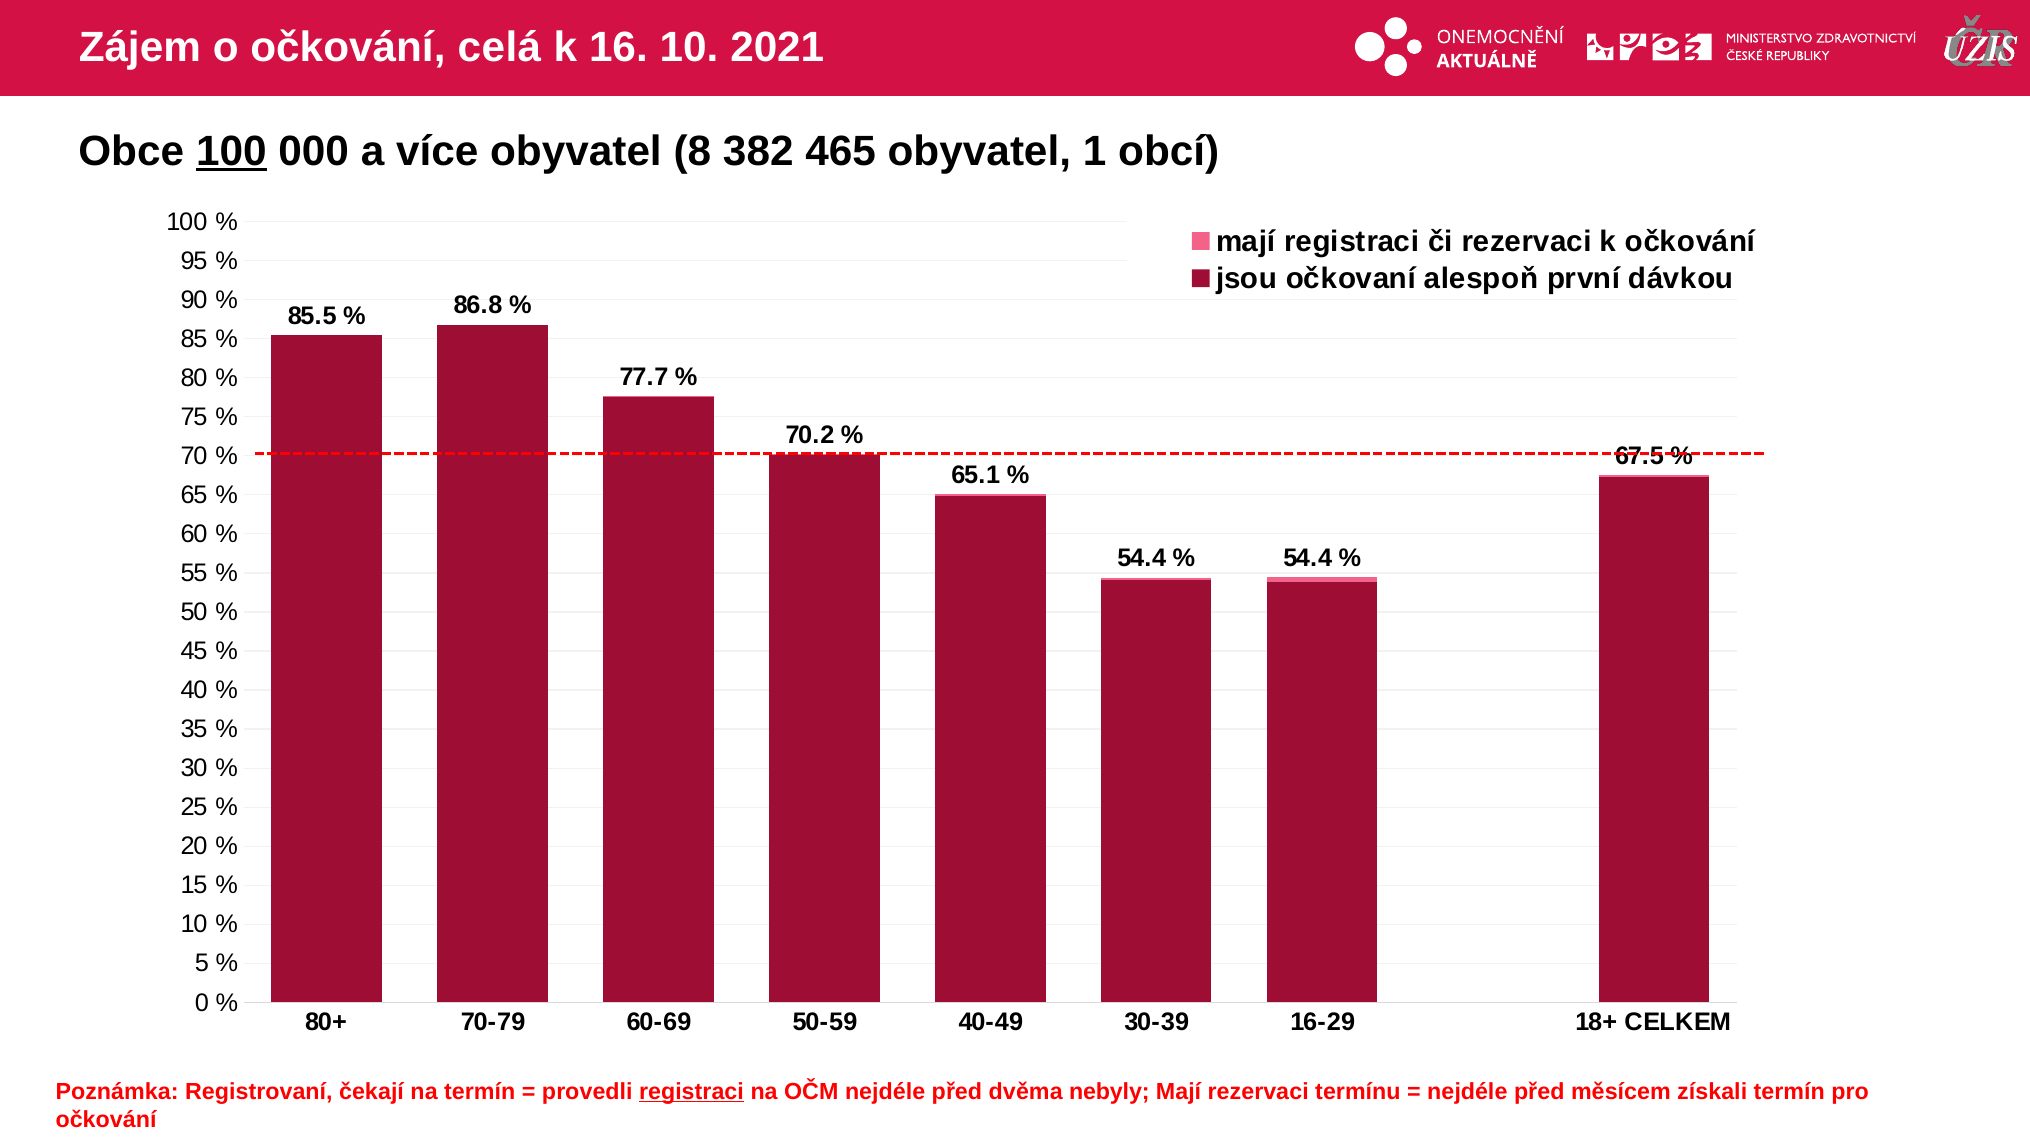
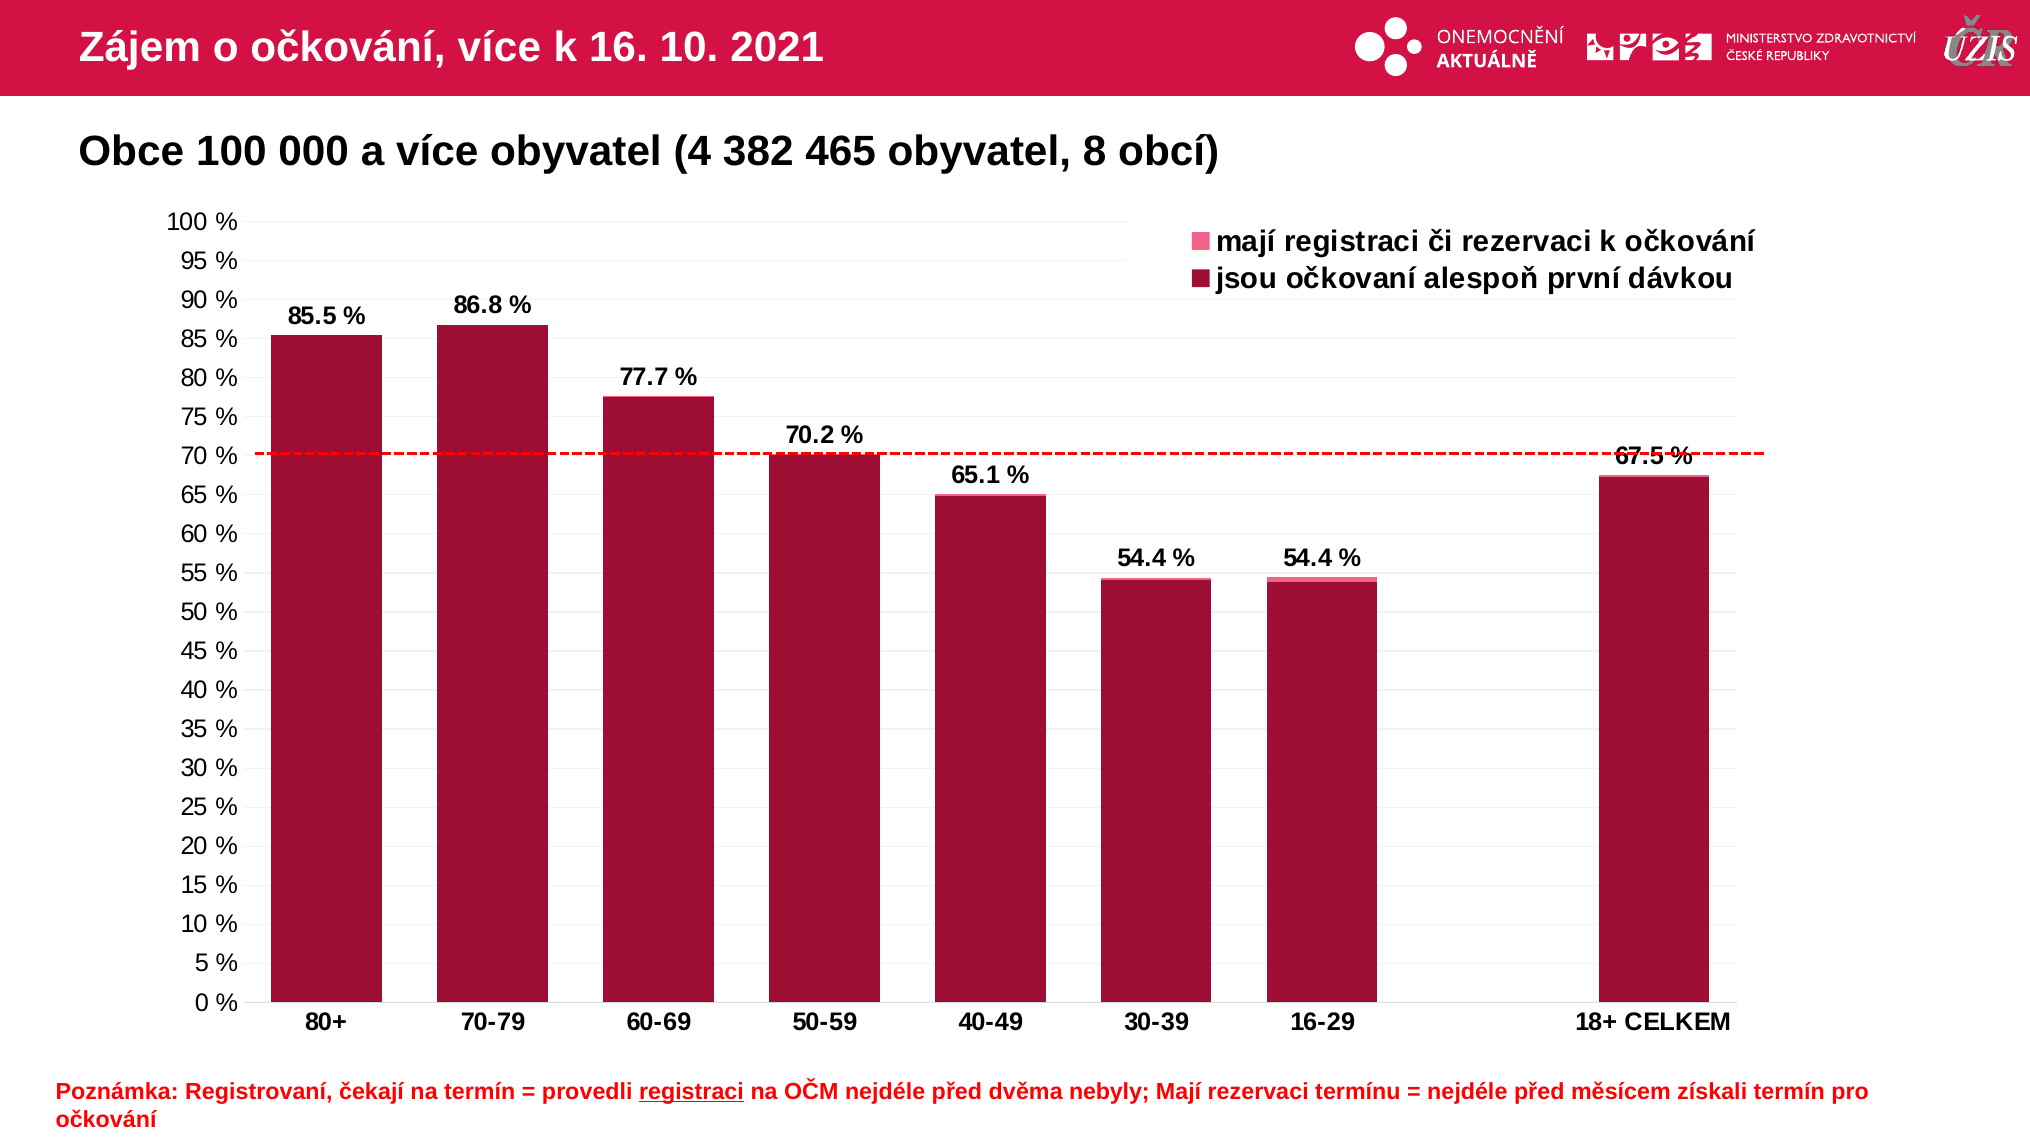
očkování celá: celá -> více
100 at (231, 152) underline: present -> none
8: 8 -> 4
1: 1 -> 8
